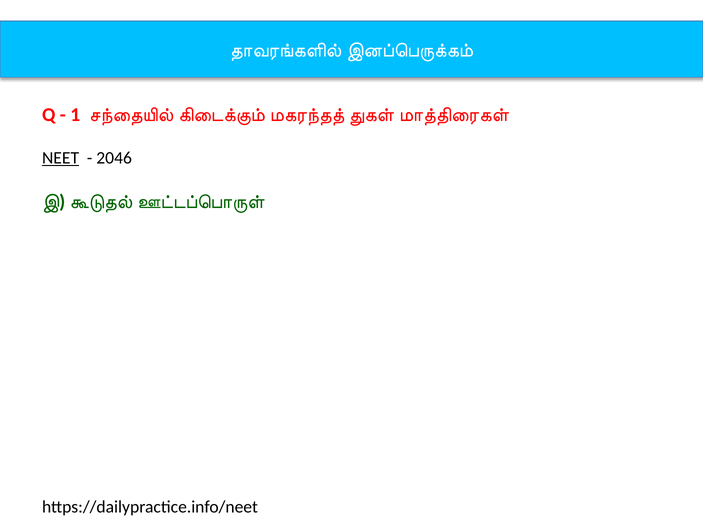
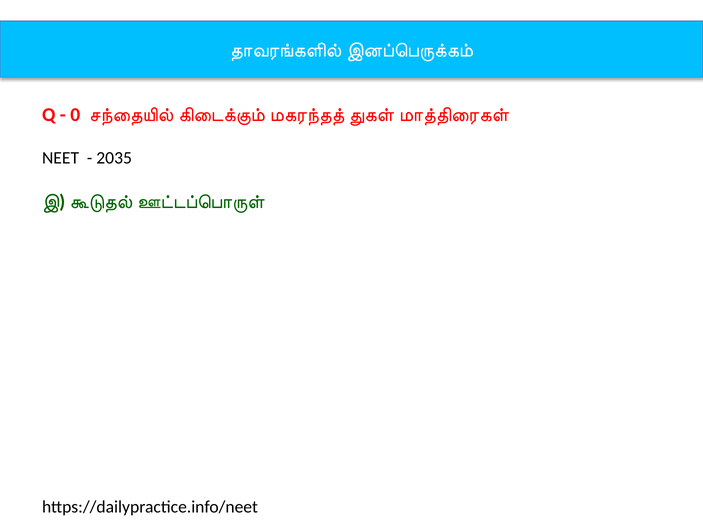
1: 1 -> 0
NEET underline: present -> none
2046: 2046 -> 2035
